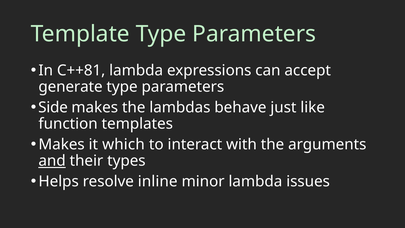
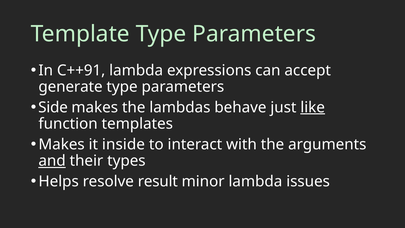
C++81: C++81 -> C++91
like underline: none -> present
which: which -> inside
inline: inline -> result
